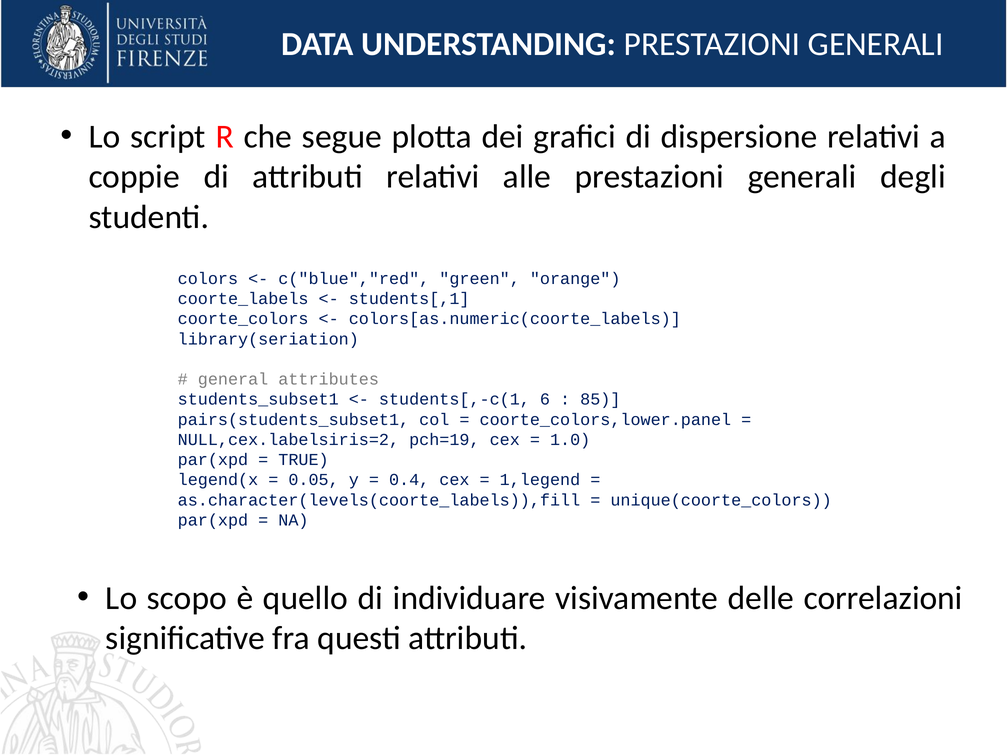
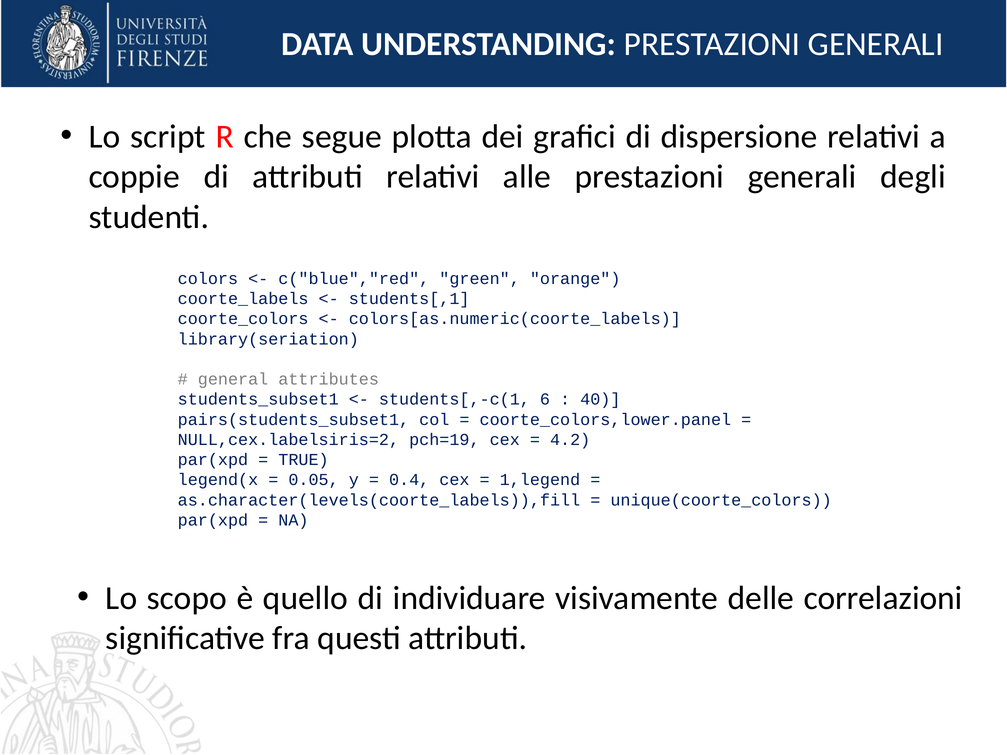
85: 85 -> 40
1.0: 1.0 -> 4.2
